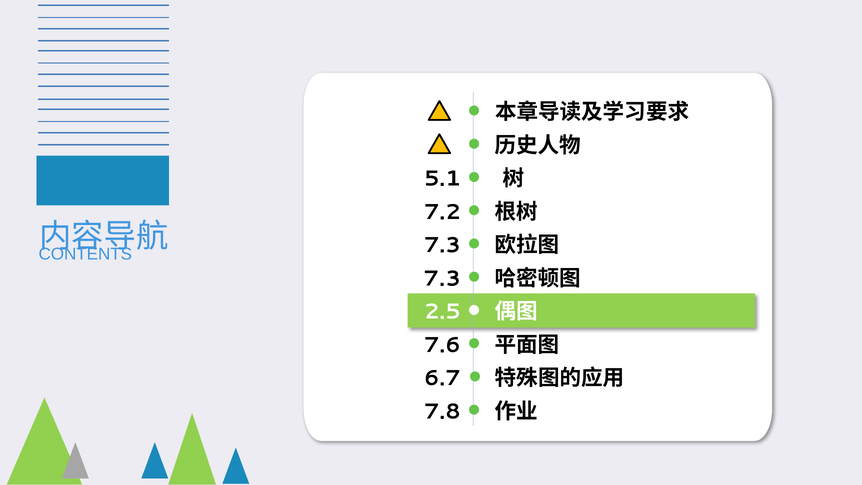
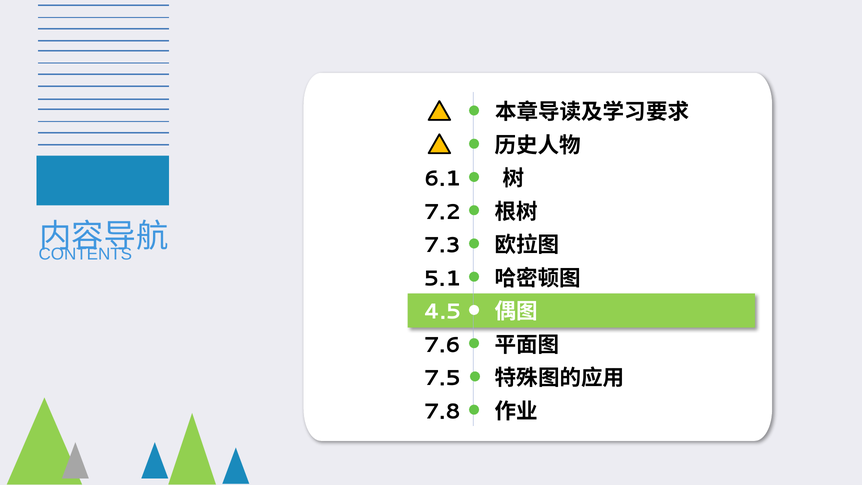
5.1: 5.1 -> 6.1
7.3 at (442, 278): 7.3 -> 5.1
2.5: 2.5 -> 4.5
6.7: 6.7 -> 7.5
